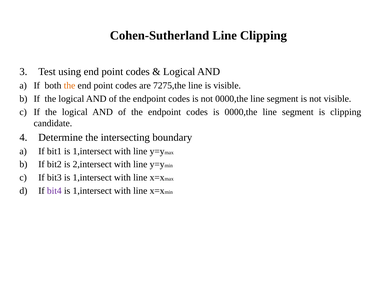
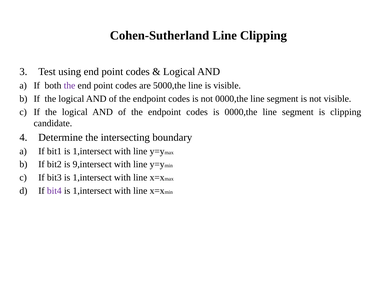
the at (70, 86) colour: orange -> purple
7275,the: 7275,the -> 5000,the
2,intersect: 2,intersect -> 9,intersect
